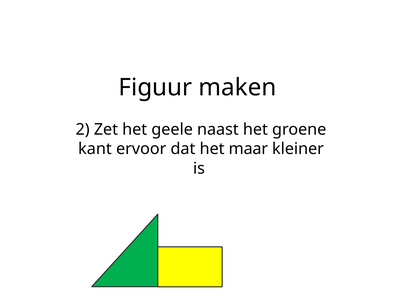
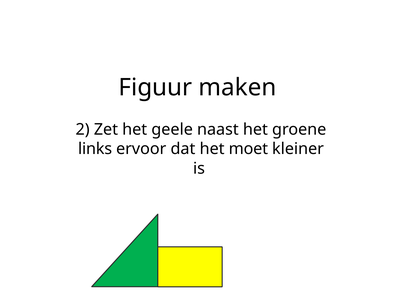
kant: kant -> links
maar: maar -> moet
